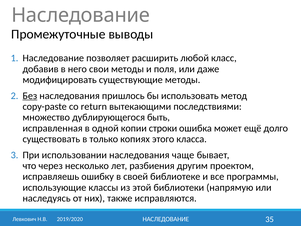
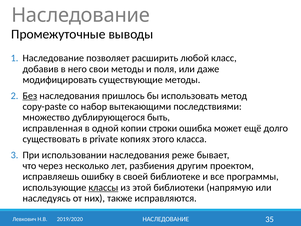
return: return -> набор
только: только -> private
чаще: чаще -> реже
классы underline: none -> present
